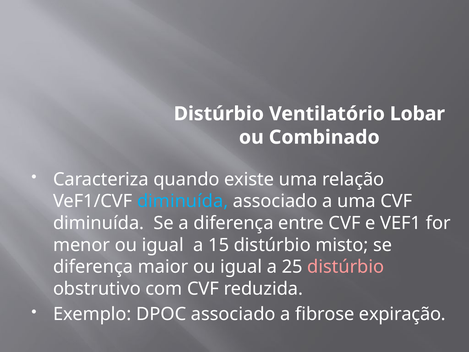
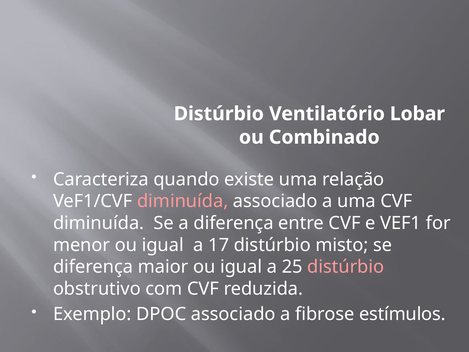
diminuída at (183, 201) colour: light blue -> pink
15: 15 -> 17
expiração: expiração -> estímulos
